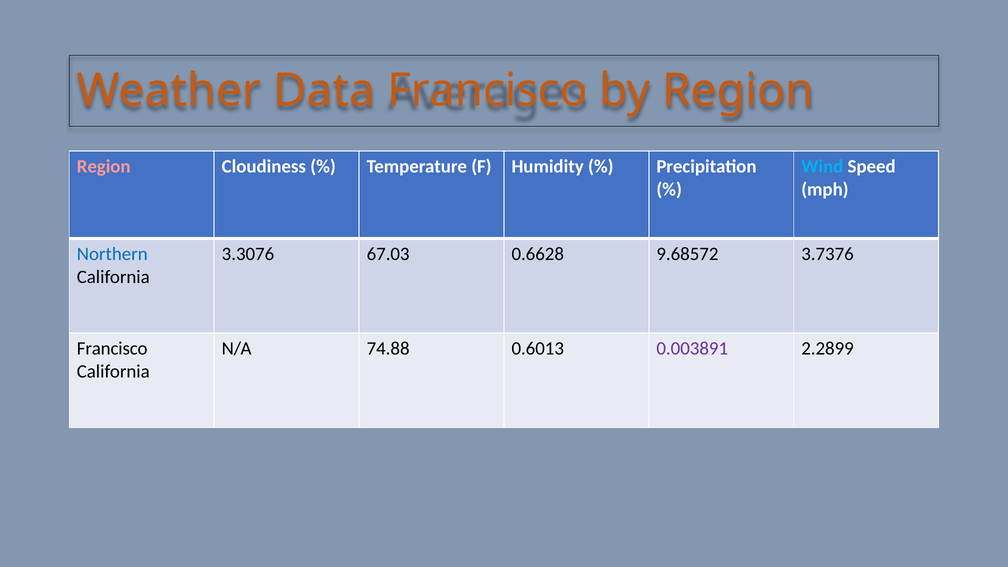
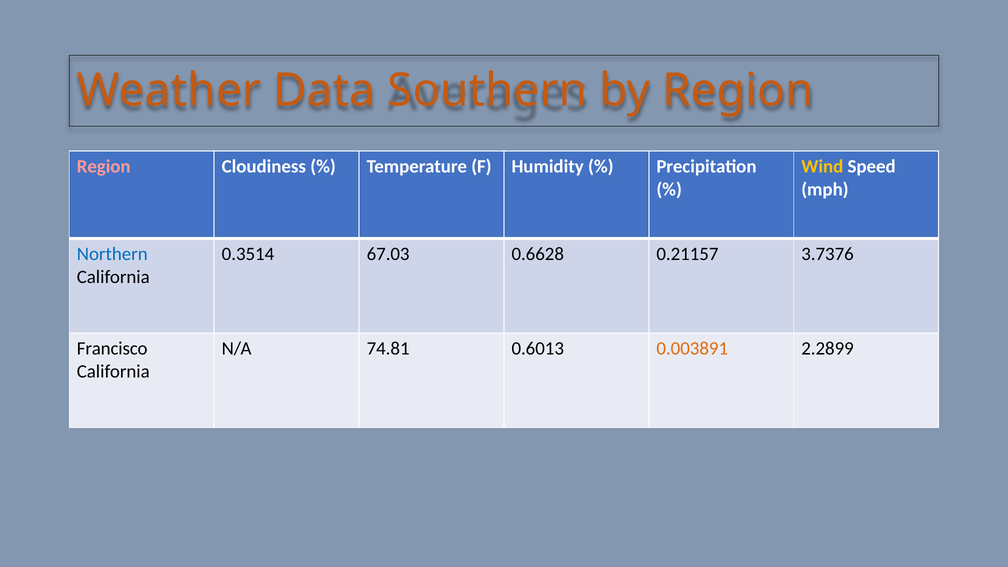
Data Francisco: Francisco -> Southern
Wind colour: light blue -> yellow
3.3076: 3.3076 -> 0.3514
9.68572: 9.68572 -> 0.21157
74.88: 74.88 -> 74.81
0.003891 colour: purple -> orange
